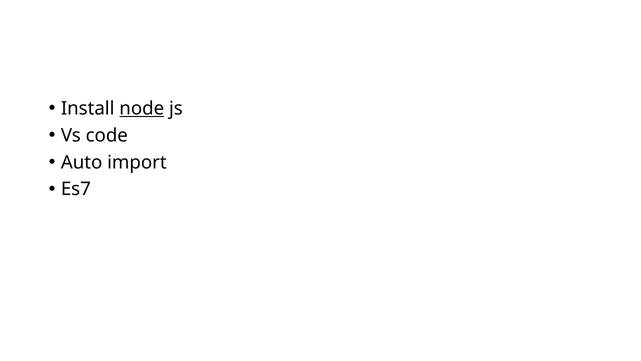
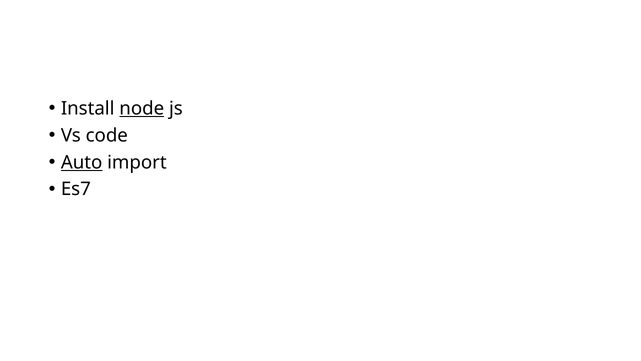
Auto underline: none -> present
